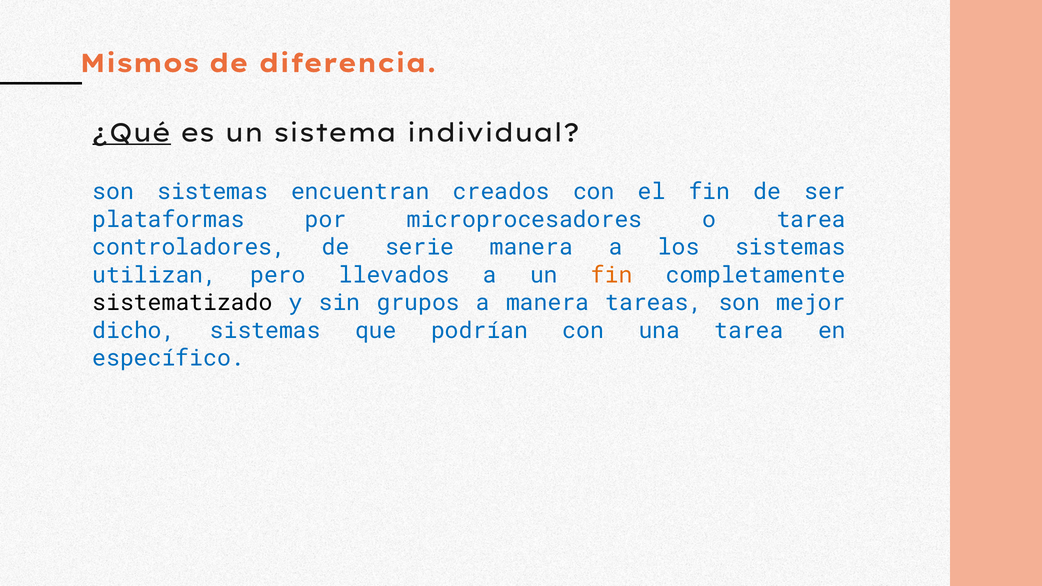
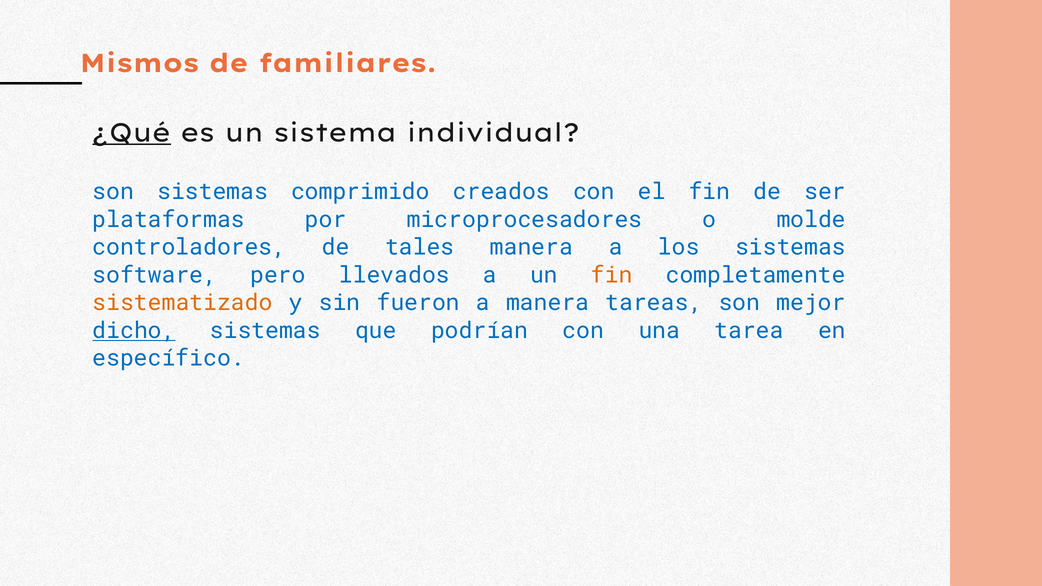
diferencia: diferencia -> familiares
encuentran: encuentran -> comprimido
o tarea: tarea -> molde
serie: serie -> tales
utilizan: utilizan -> software
sistematizado colour: black -> orange
grupos: grupos -> fueron
dicho underline: none -> present
